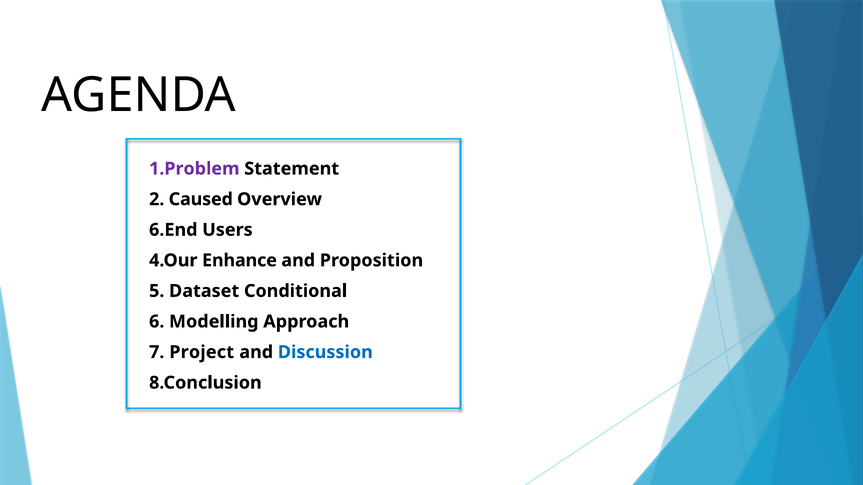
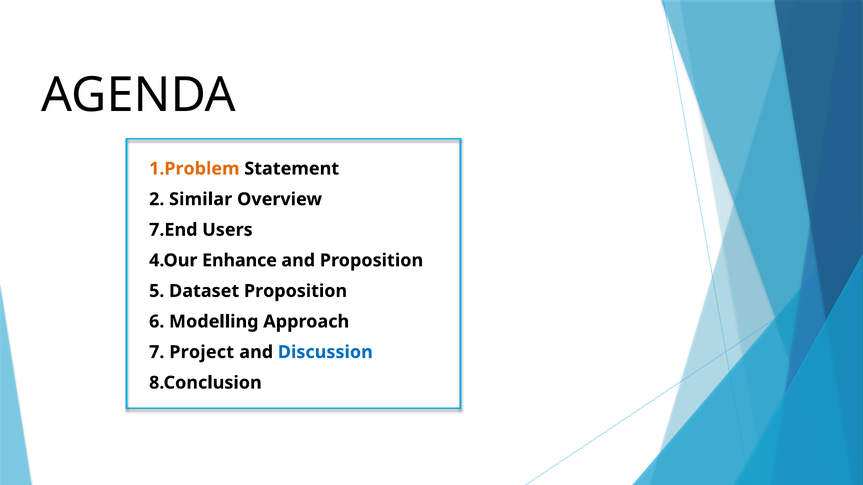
1.Problem colour: purple -> orange
Caused: Caused -> Similar
6.End: 6.End -> 7.End
Dataset Conditional: Conditional -> Proposition
